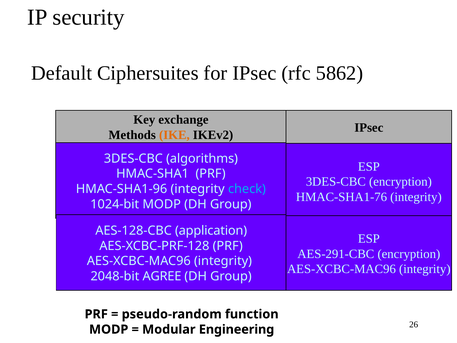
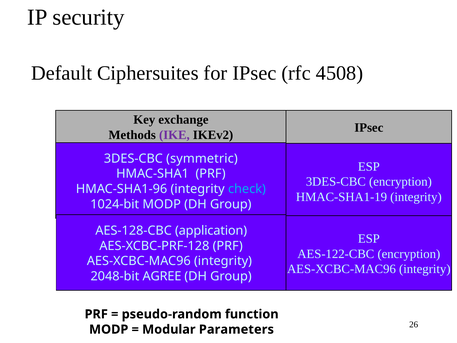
5862: 5862 -> 4508
IKE colour: orange -> purple
algorithms: algorithms -> symmetric
HMAC-SHA1-76: HMAC-SHA1-76 -> HMAC-SHA1-19
AES-291-CBC: AES-291-CBC -> AES-122-CBC
Engineering: Engineering -> Parameters
